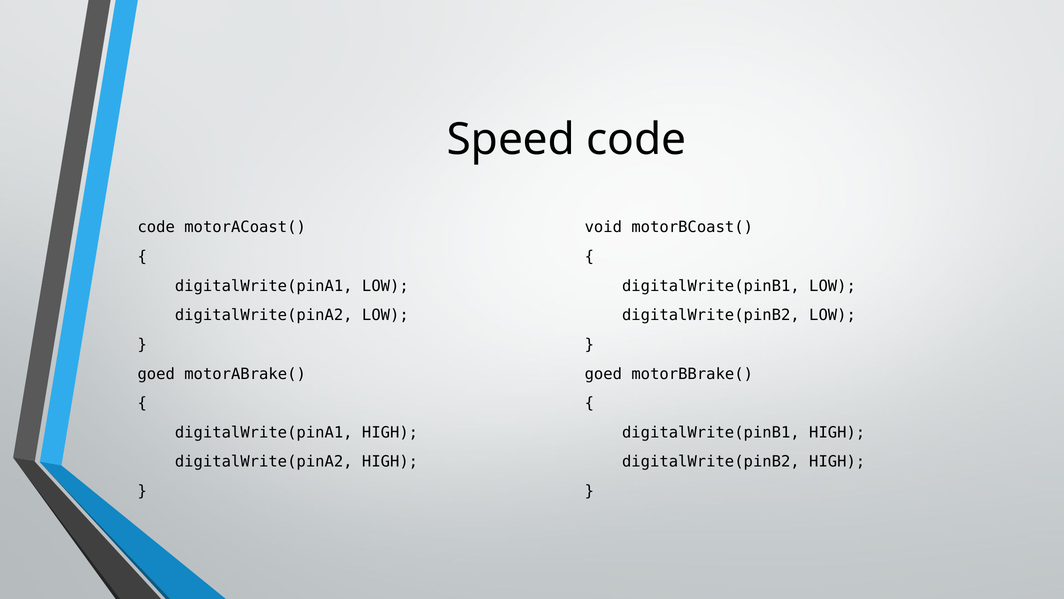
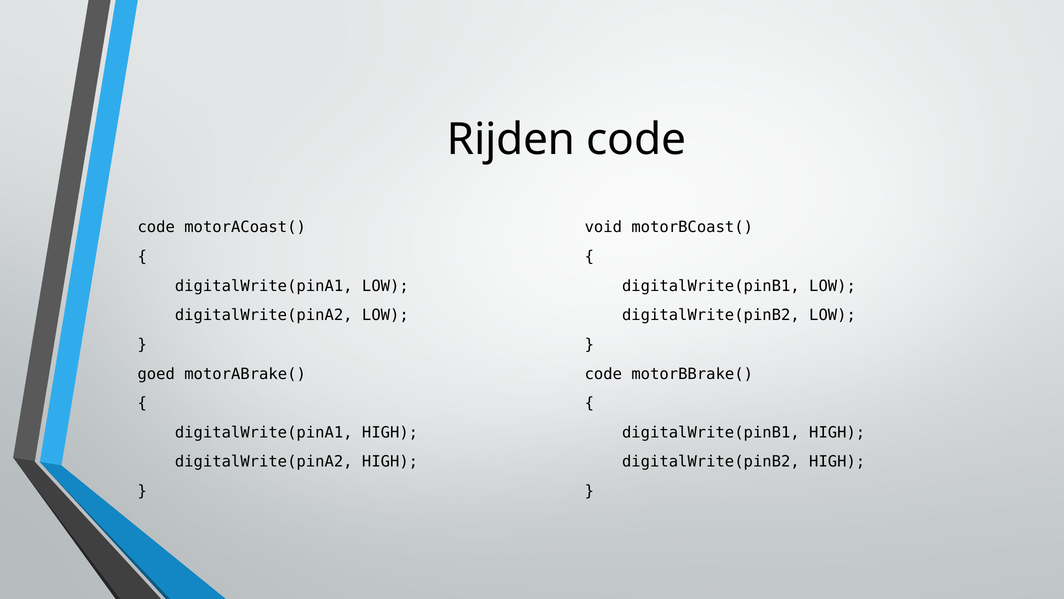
Speed: Speed -> Rijden
goed at (603, 374): goed -> code
